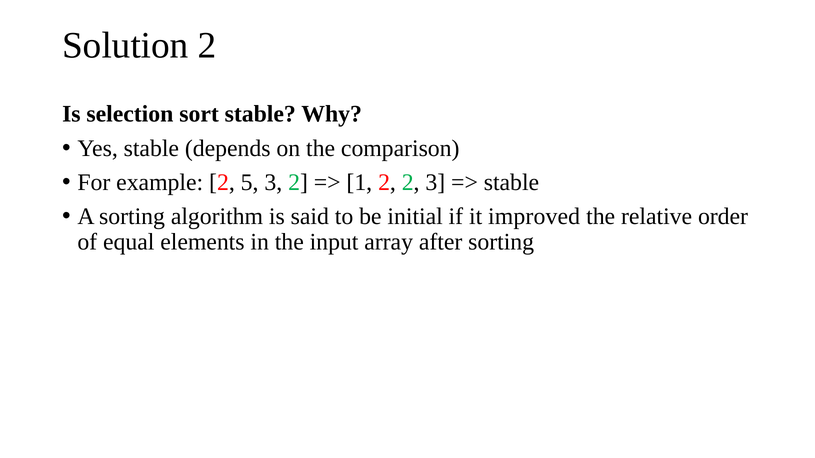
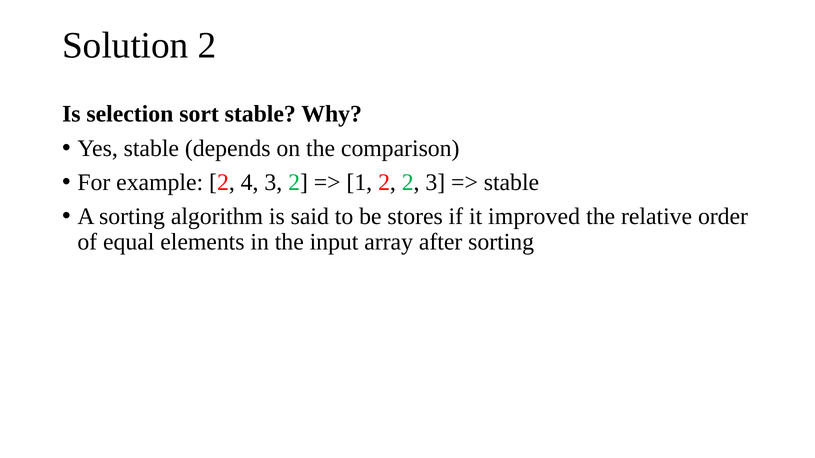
5: 5 -> 4
initial: initial -> stores
